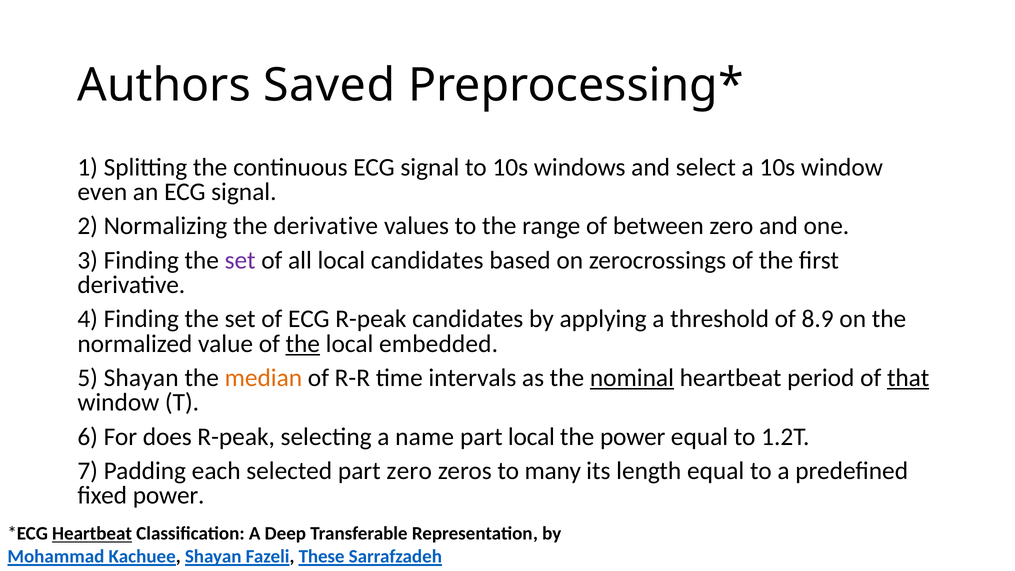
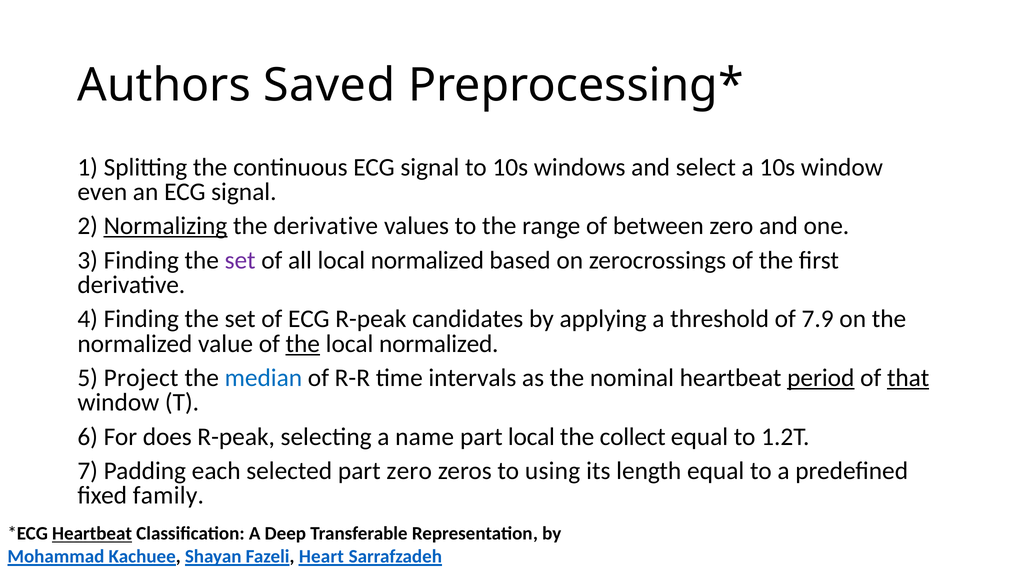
Normalizing underline: none -> present
all local candidates: candidates -> normalized
8.9: 8.9 -> 7.9
embedded at (439, 344): embedded -> normalized
5 Shayan: Shayan -> Project
median colour: orange -> blue
nominal underline: present -> none
period underline: none -> present
the power: power -> collect
many: many -> using
fixed power: power -> family
These: These -> Heart
